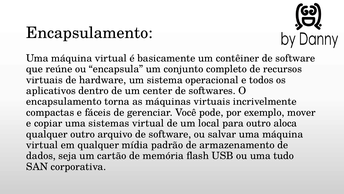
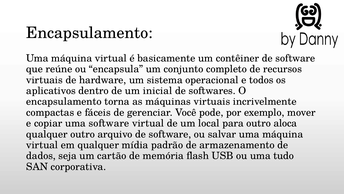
center: center -> inicial
uma sistemas: sistemas -> software
